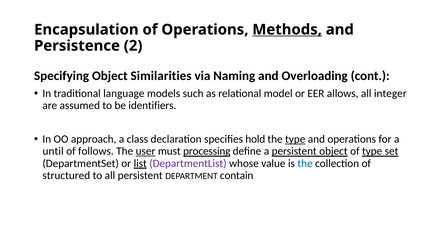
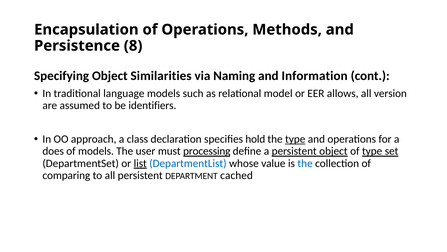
Methods underline: present -> none
2: 2 -> 8
Overloading: Overloading -> Information
integer: integer -> version
until: until -> does
of follows: follows -> models
user underline: present -> none
DepartmentList colour: purple -> blue
structured: structured -> comparing
contain: contain -> cached
